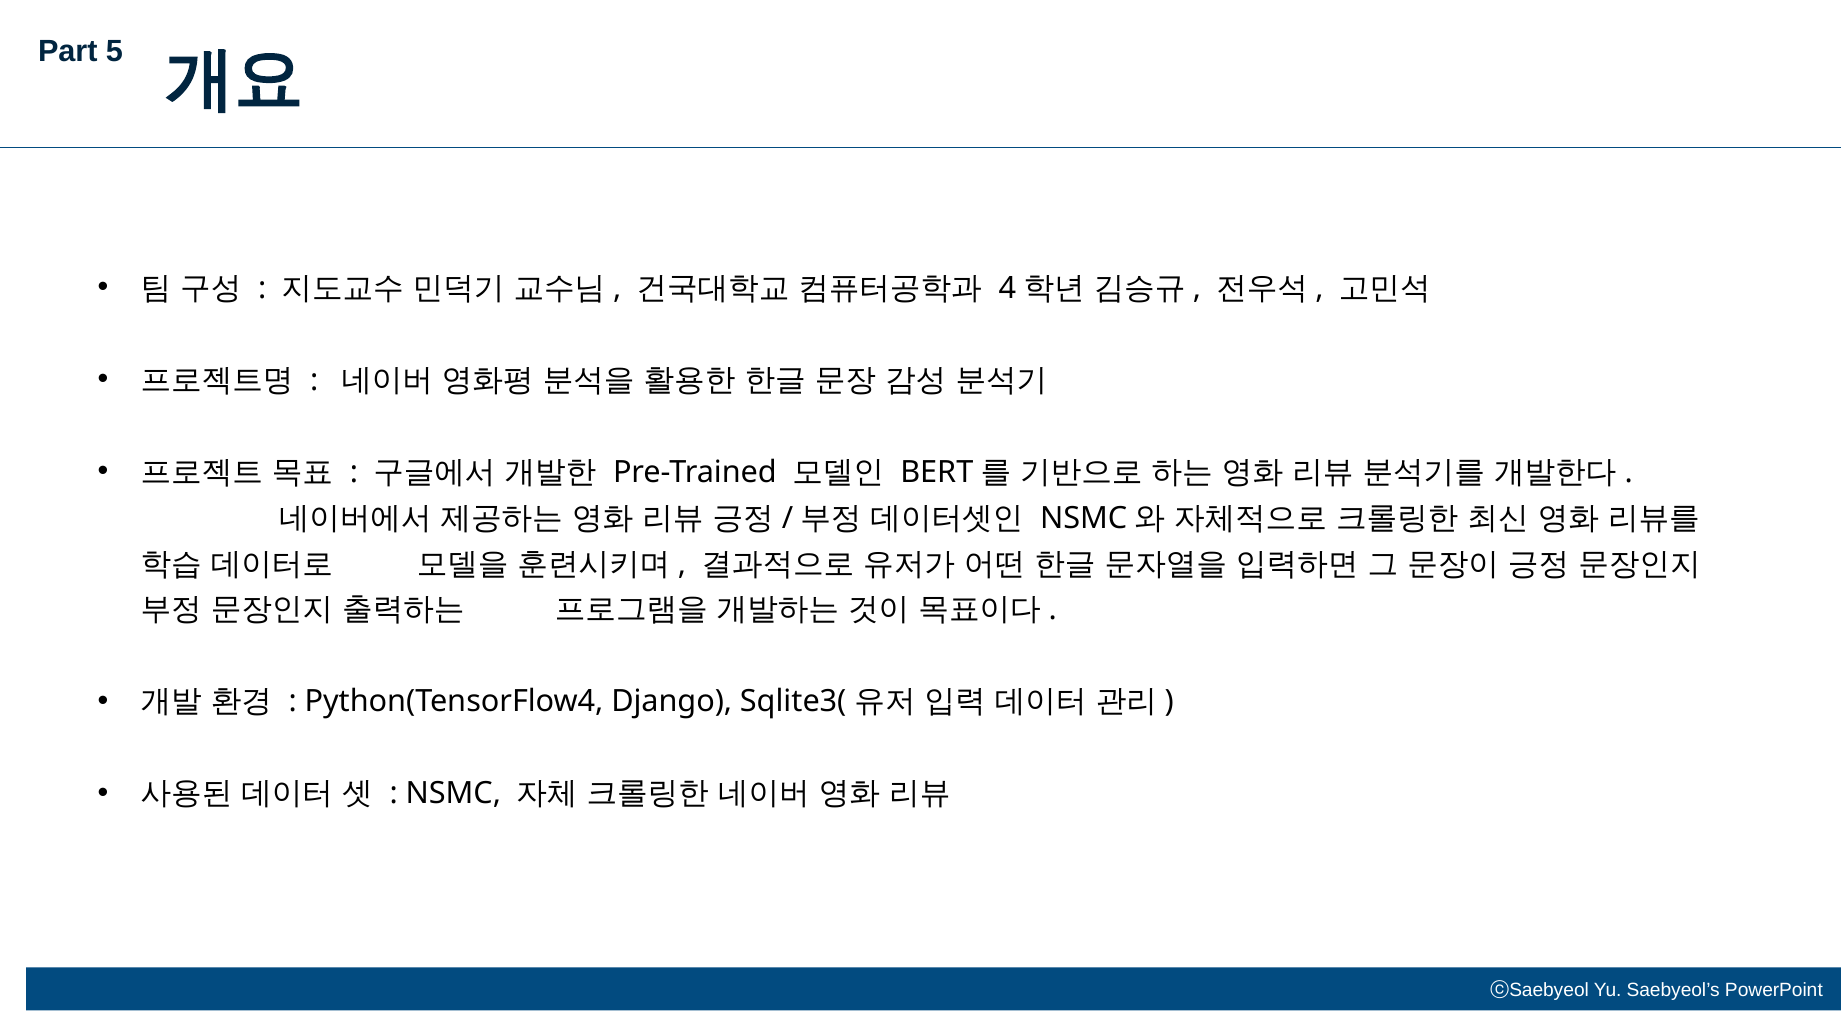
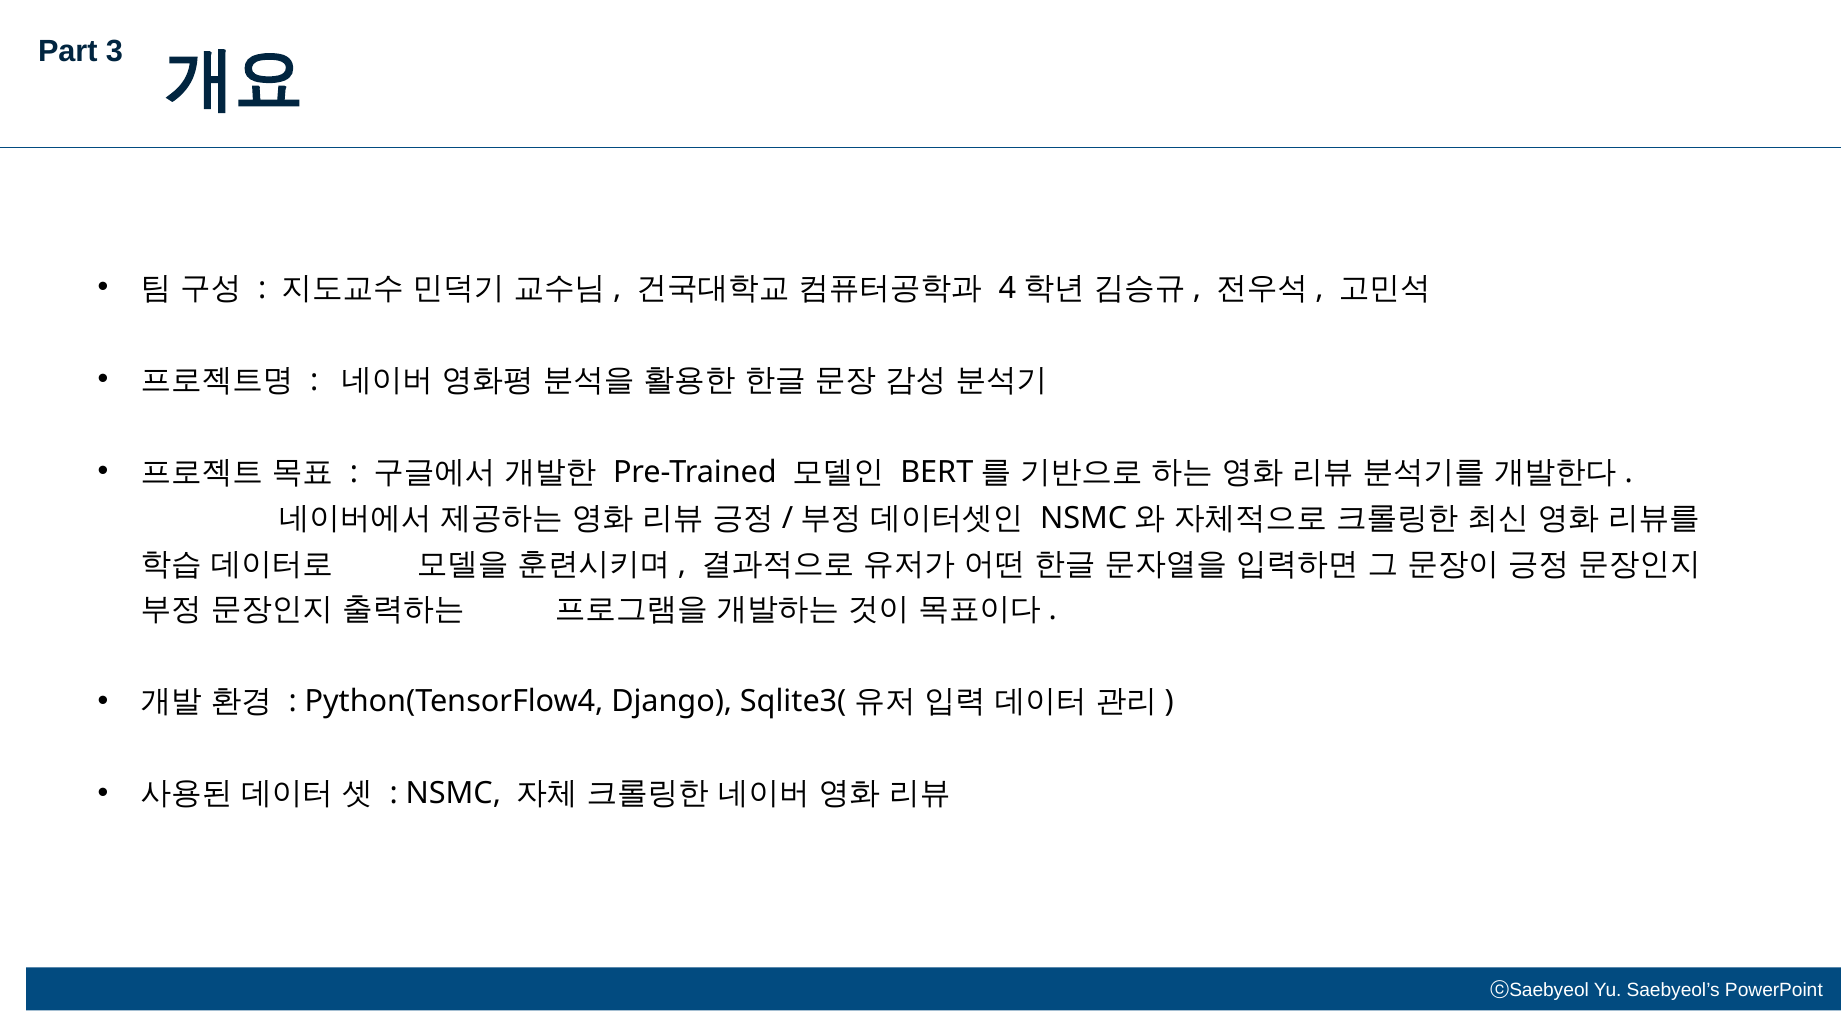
5: 5 -> 3
